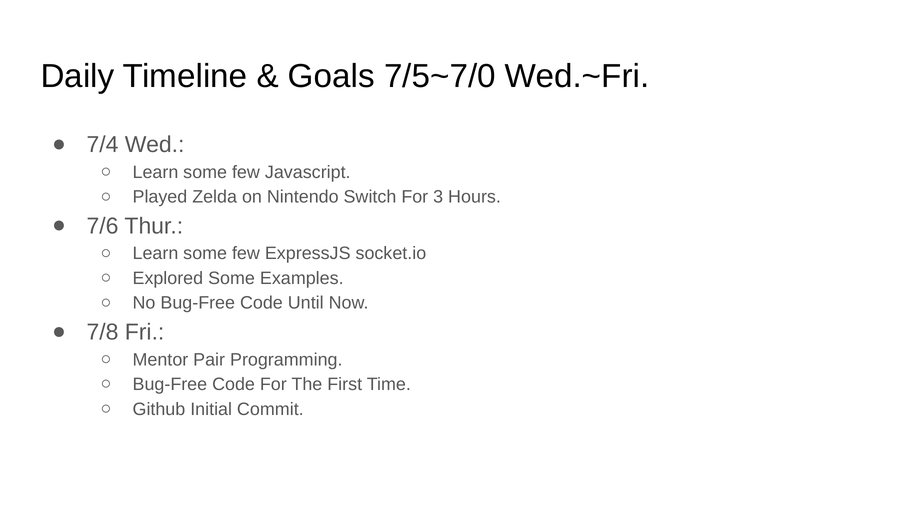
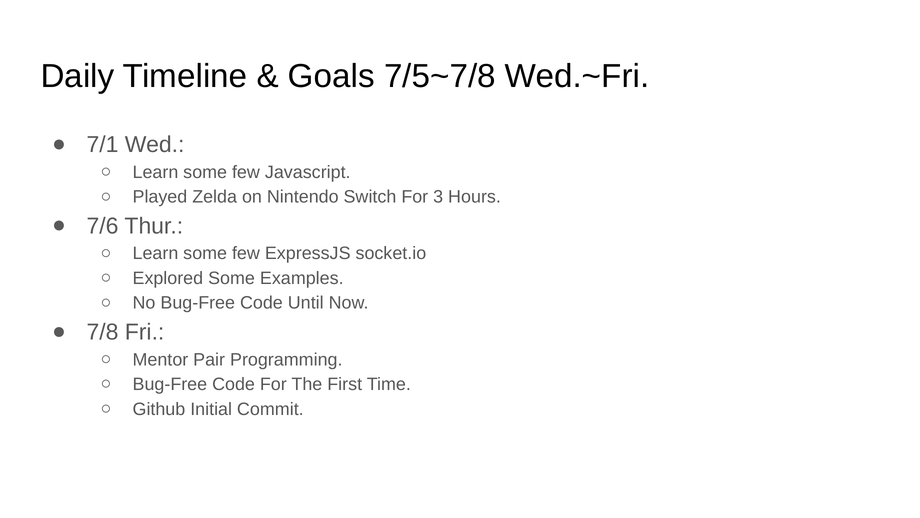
7/5~7/0: 7/5~7/0 -> 7/5~7/8
7/4: 7/4 -> 7/1
